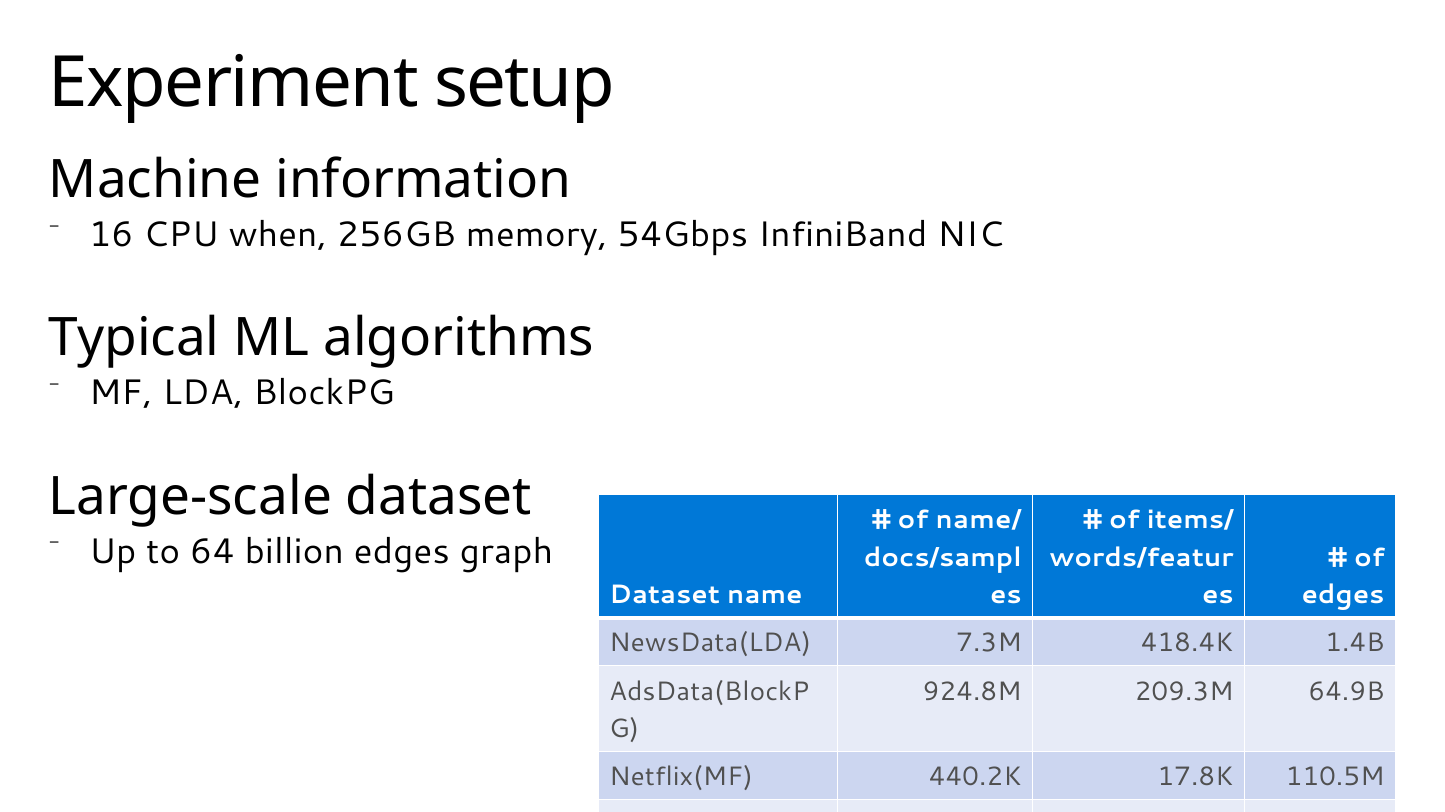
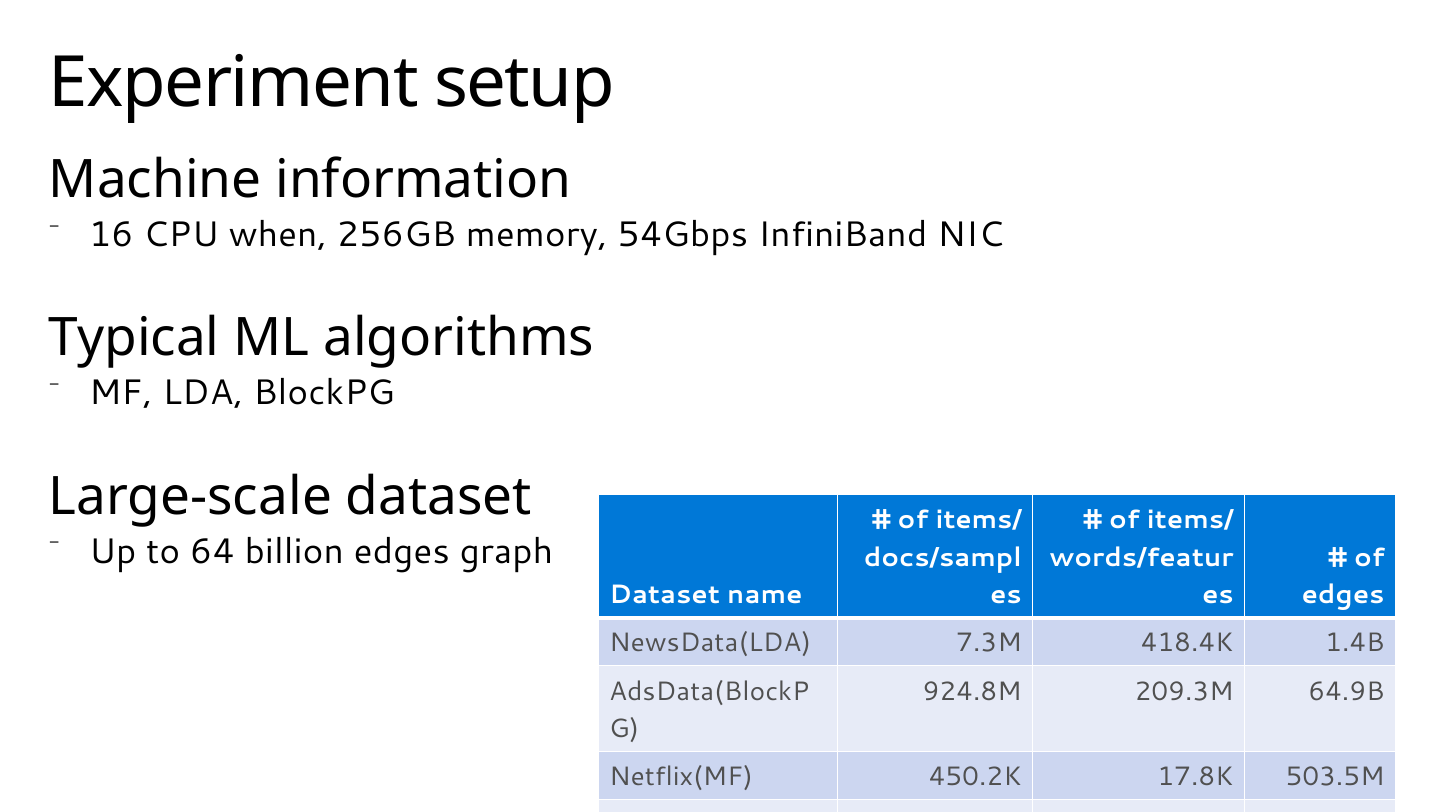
name/ at (978, 520): name/ -> items/
440.2K: 440.2K -> 450.2K
110.5M: 110.5M -> 503.5M
